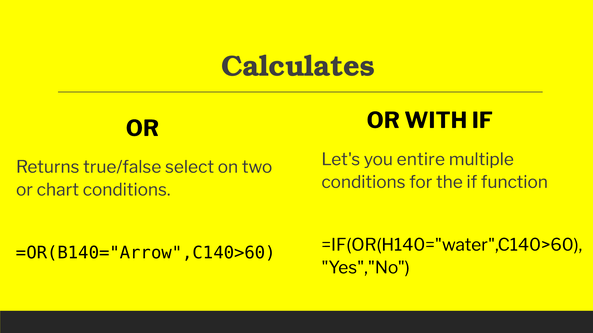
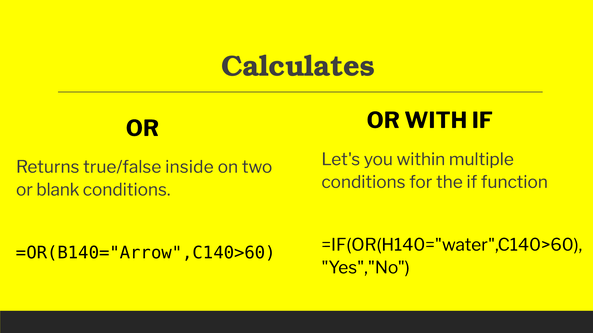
entire: entire -> within
select: select -> inside
chart: chart -> blank
